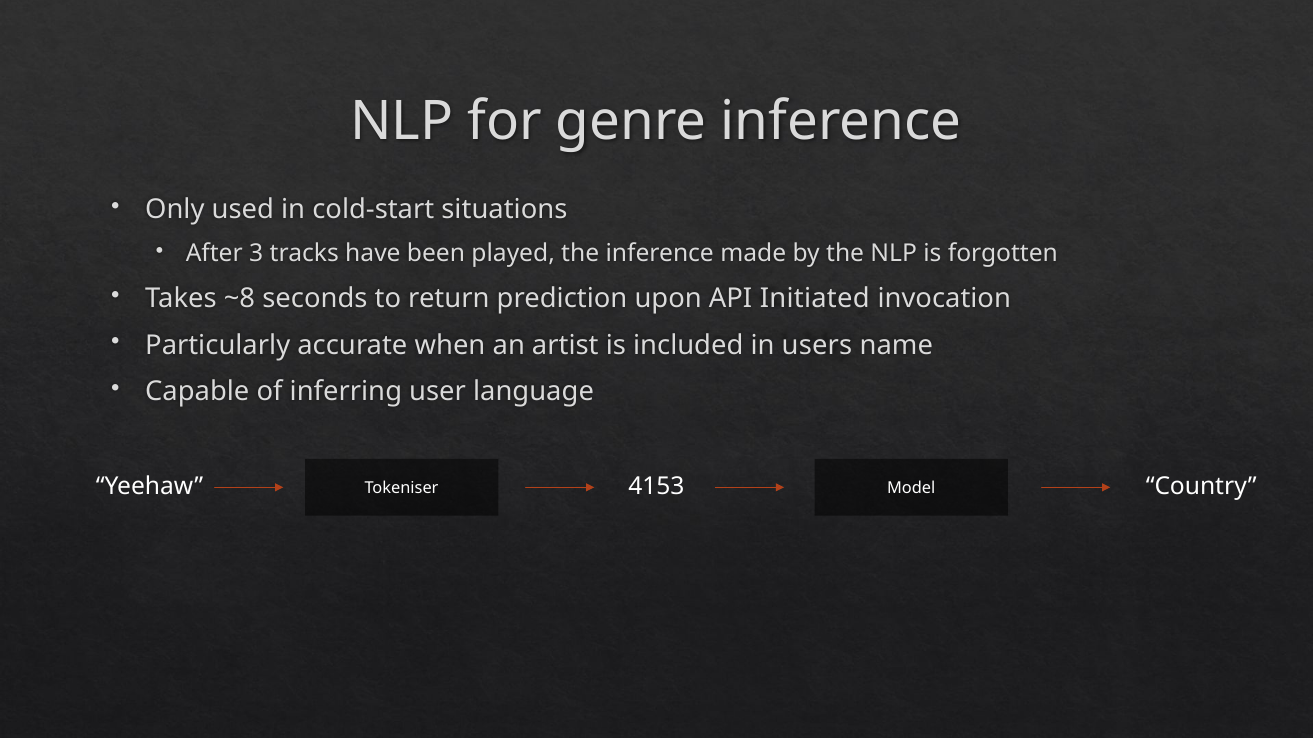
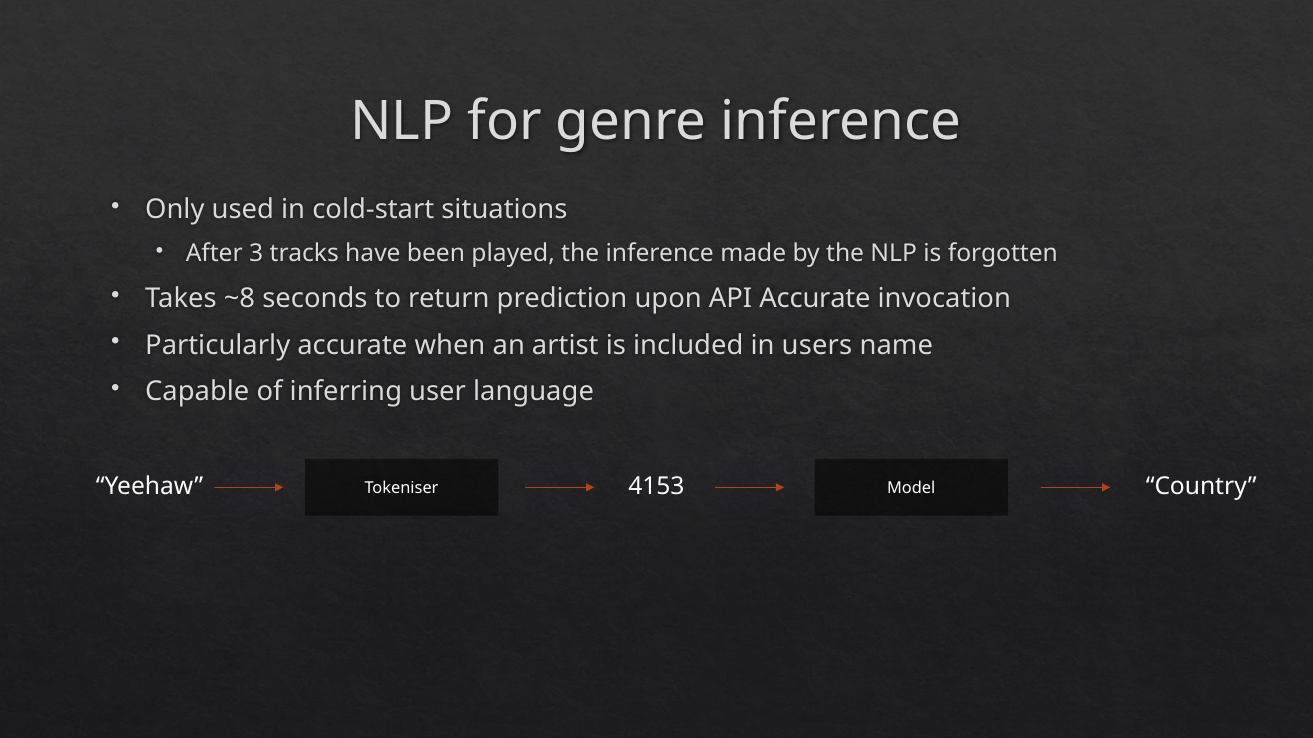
API Initiated: Initiated -> Accurate
